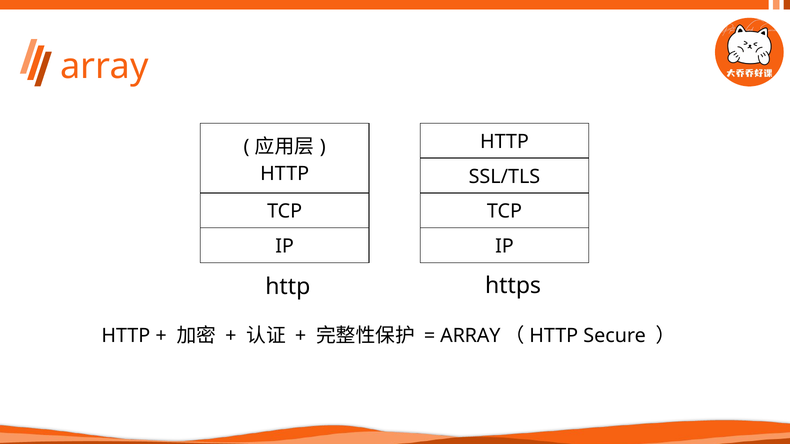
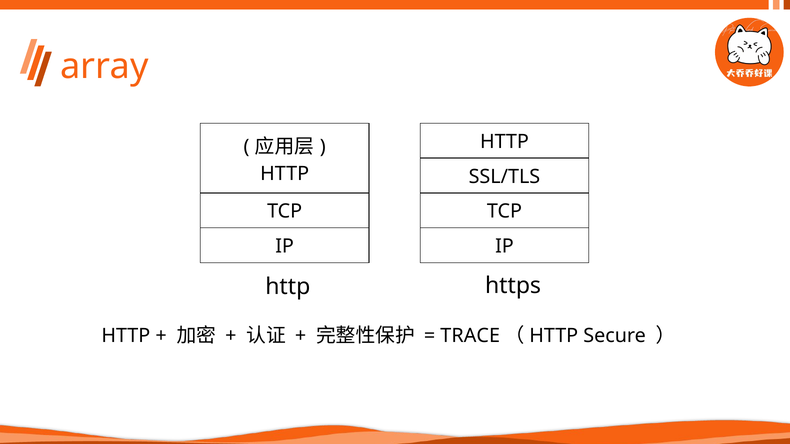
ARRAY at (470, 336): ARRAY -> TRACE
